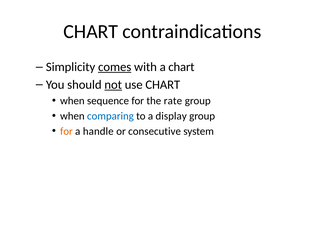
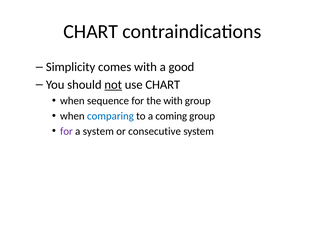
comes underline: present -> none
a chart: chart -> good
the rate: rate -> with
display: display -> coming
for at (66, 131) colour: orange -> purple
a handle: handle -> system
